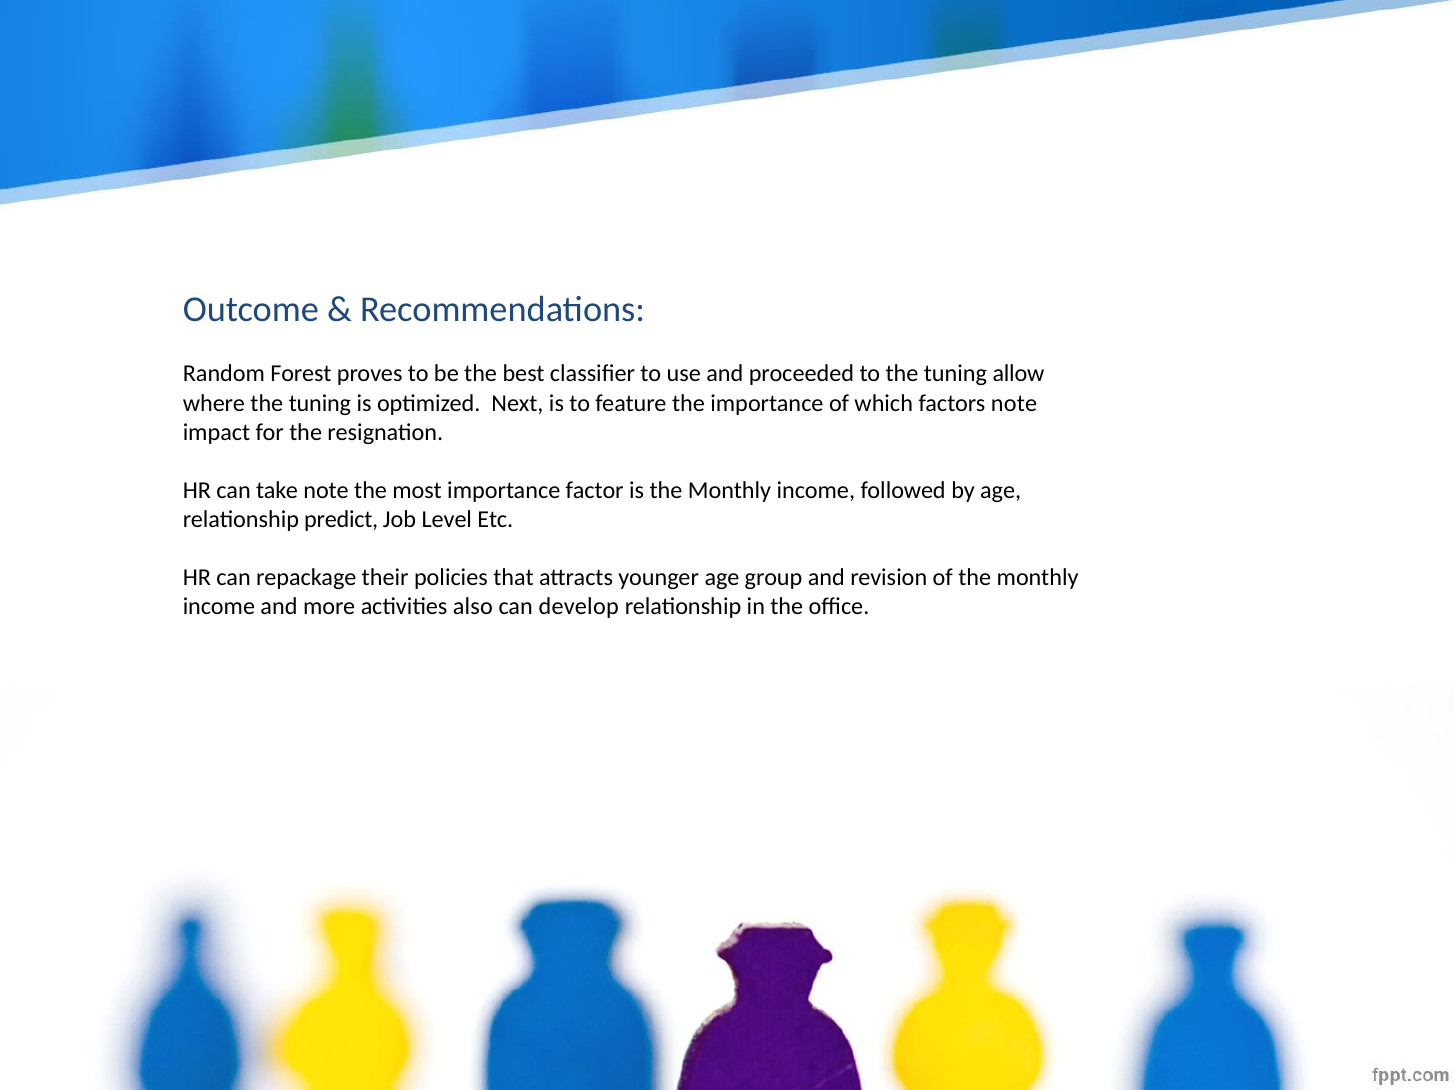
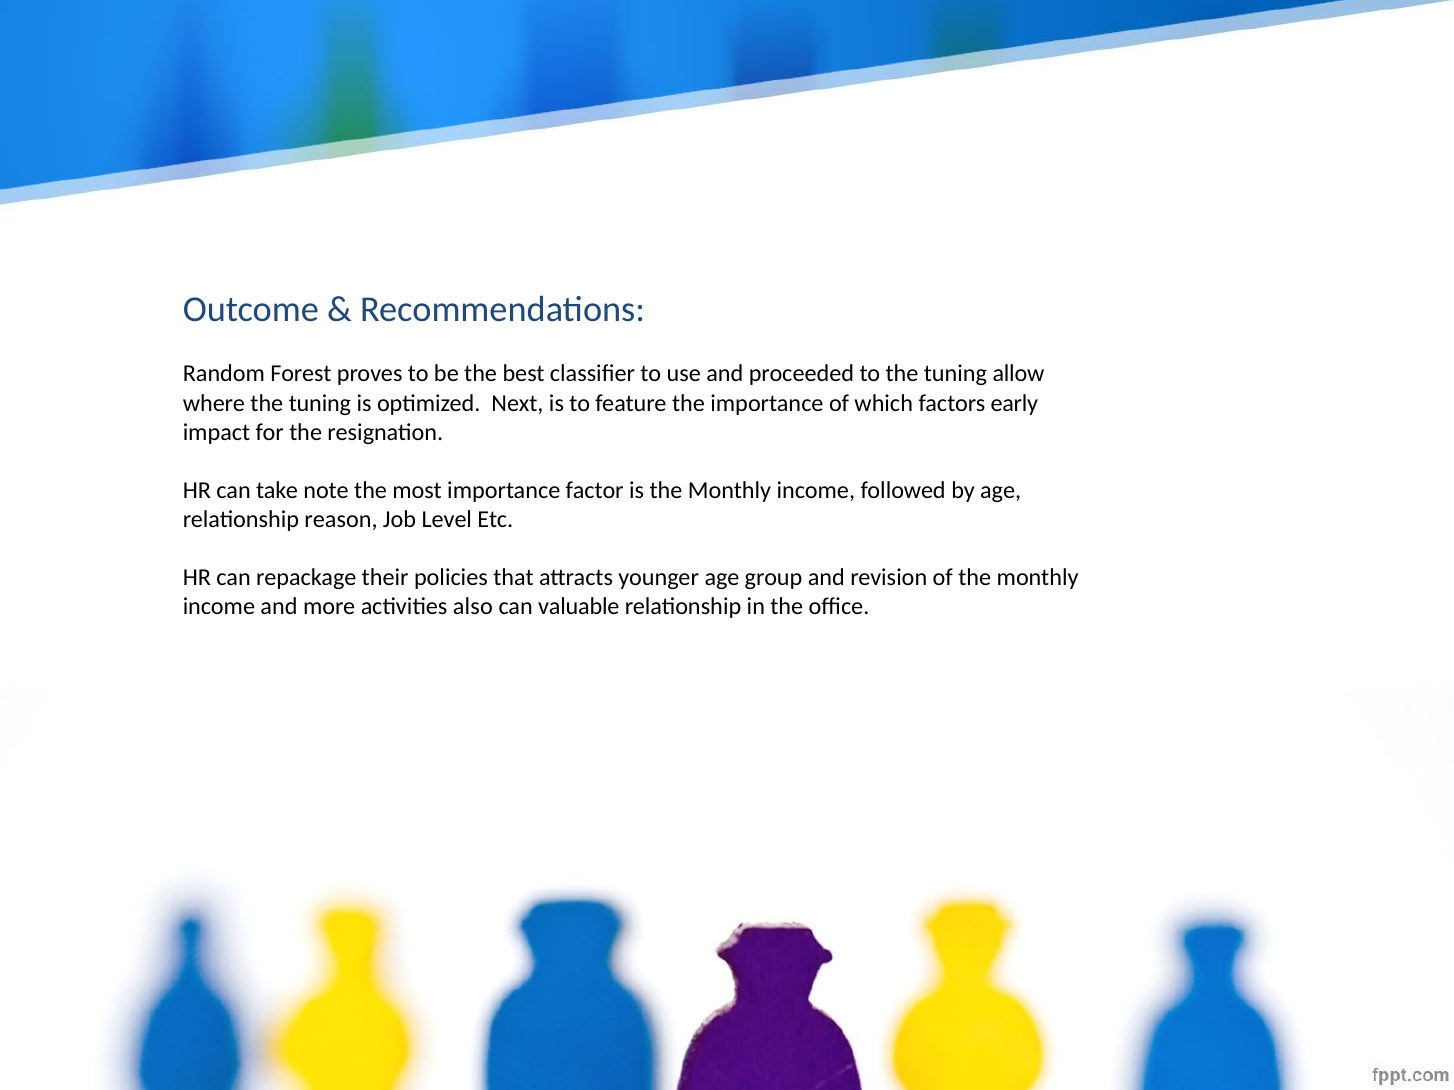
factors note: note -> early
predict: predict -> reason
develop: develop -> valuable
